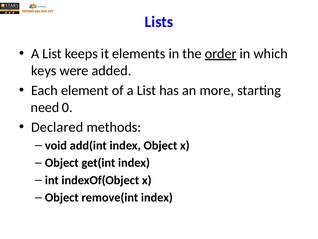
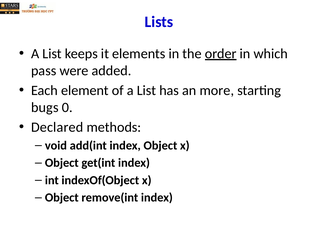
keys: keys -> pass
need: need -> bugs
